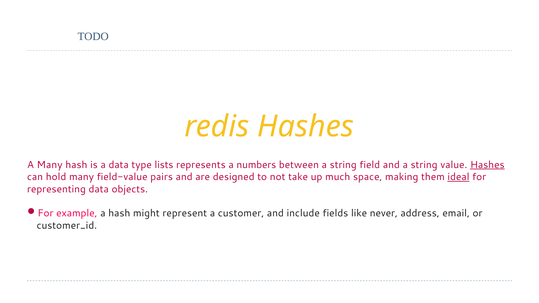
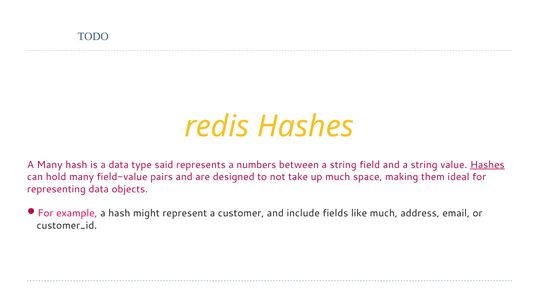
lists: lists -> said
ideal underline: present -> none
like never: never -> much
